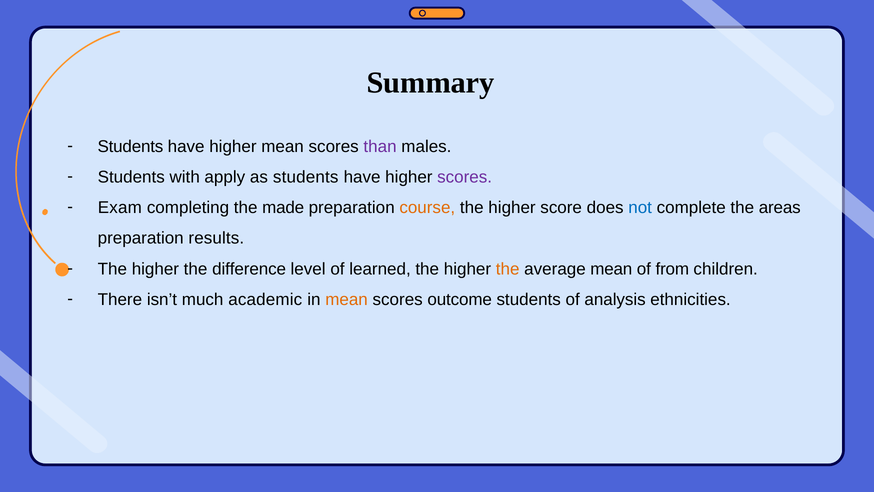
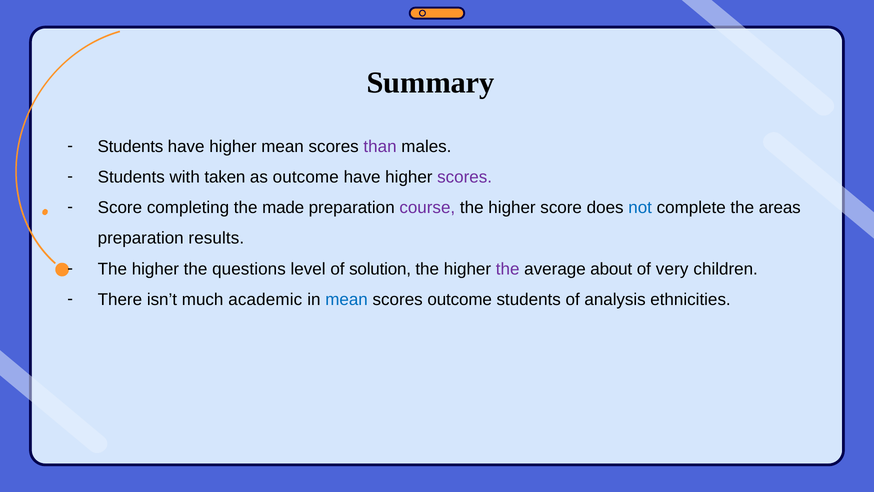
apply: apply -> taken
as students: students -> outcome
Exam at (120, 208): Exam -> Score
course colour: orange -> purple
difference: difference -> questions
learned: learned -> solution
the at (508, 269) colour: orange -> purple
average mean: mean -> about
from: from -> very
mean at (347, 299) colour: orange -> blue
